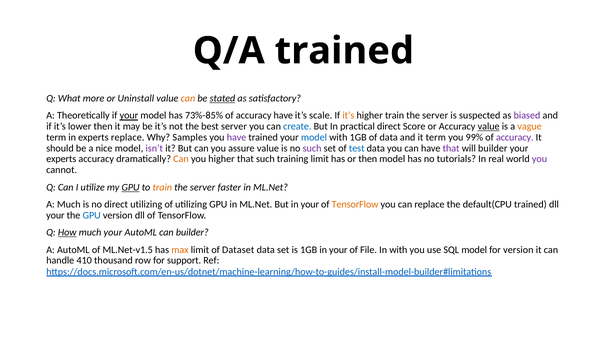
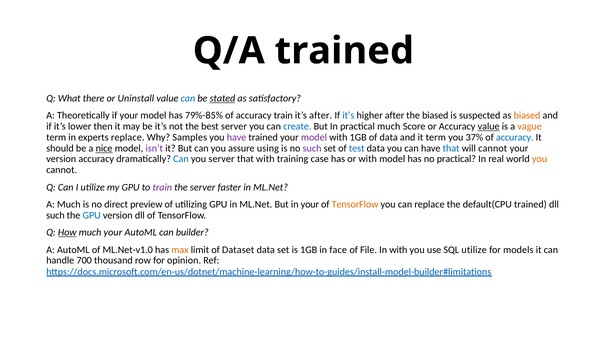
more: more -> there
can at (188, 99) colour: orange -> blue
your at (129, 116) underline: present -> none
73%-85%: 73%-85% -> 79%-85%
accuracy have: have -> train
it’s scale: scale -> after
it’s at (348, 116) colour: orange -> blue
higher train: train -> after
server at (435, 116): server -> biased
biased at (527, 116) colour: purple -> orange
practical direct: direct -> much
model at (314, 138) colour: blue -> purple
99%: 99% -> 37%
accuracy at (515, 138) colour: purple -> blue
nice underline: none -> present
assure value: value -> using
that at (451, 148) colour: purple -> blue
will builder: builder -> cannot
experts at (61, 159): experts -> version
Can at (181, 159) colour: orange -> blue
you higher: higher -> server
that such: such -> with
training limit: limit -> case
or then: then -> with
no tutorials: tutorials -> practical
you at (540, 159) colour: purple -> orange
GPU at (131, 187) underline: present -> none
train at (162, 187) colour: orange -> purple
direct utilizing: utilizing -> preview
your at (55, 216): your -> such
ML.Net-v1.5: ML.Net-v1.5 -> ML.Net-v1.0
1GB in your: your -> face
SQL model: model -> utilize
for version: version -> models
410: 410 -> 700
support: support -> opinion
